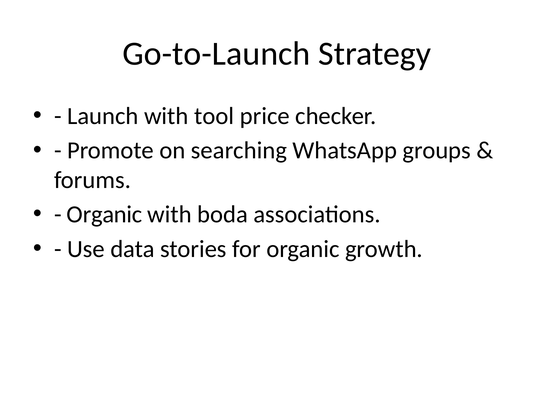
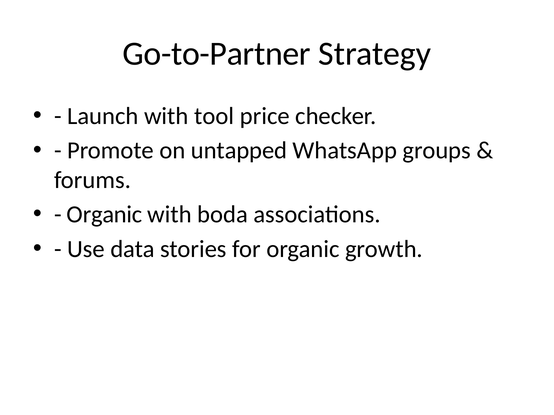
Go-to-Launch: Go-to-Launch -> Go-to-Partner
searching: searching -> untapped
